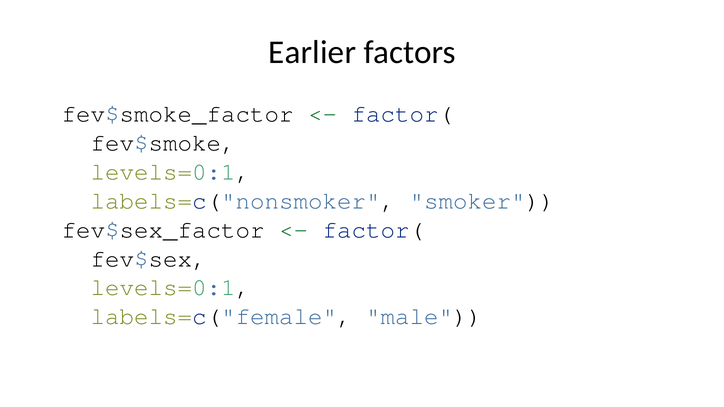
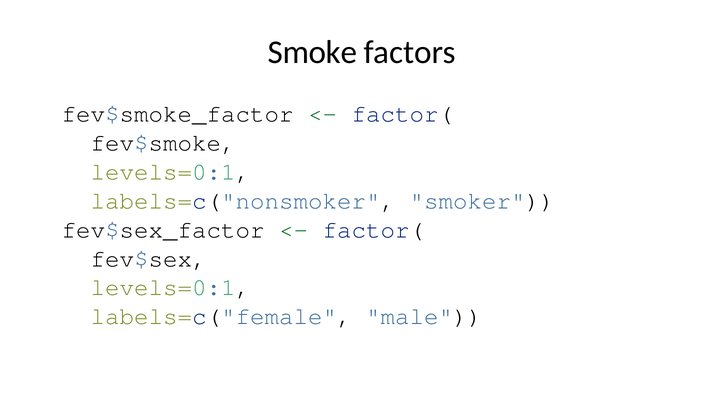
Earlier: Earlier -> Smoke
